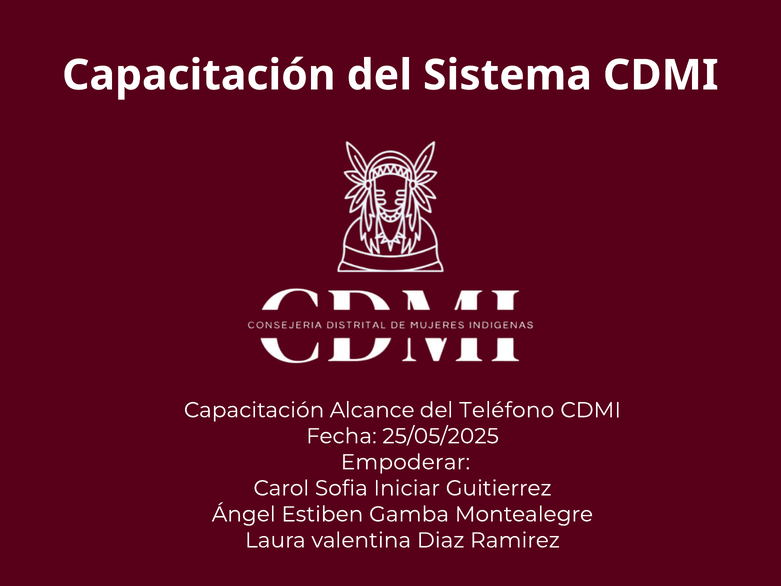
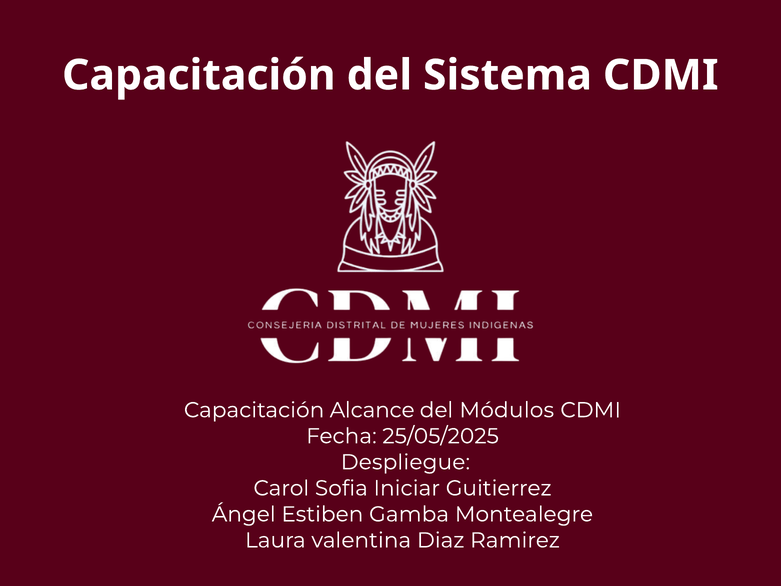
Teléfono: Teléfono -> Módulos
Empoderar: Empoderar -> Despliegue
